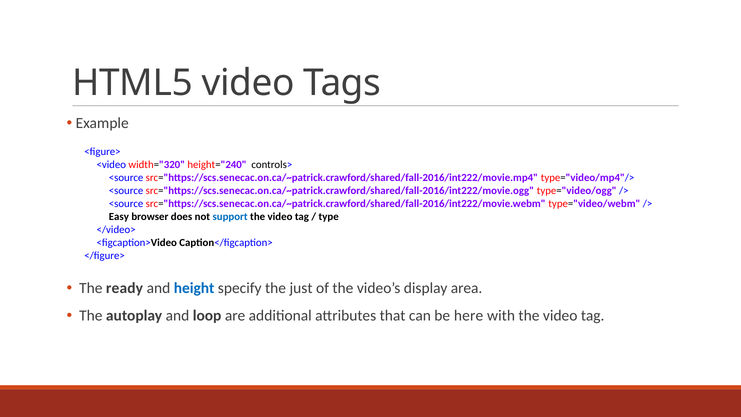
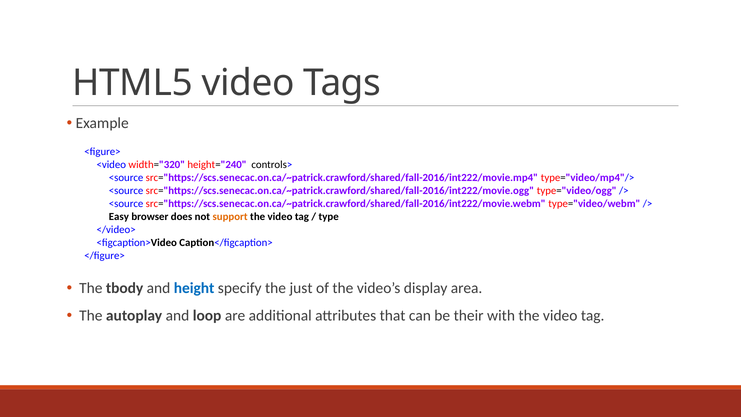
support colour: blue -> orange
ready: ready -> tbody
here: here -> their
